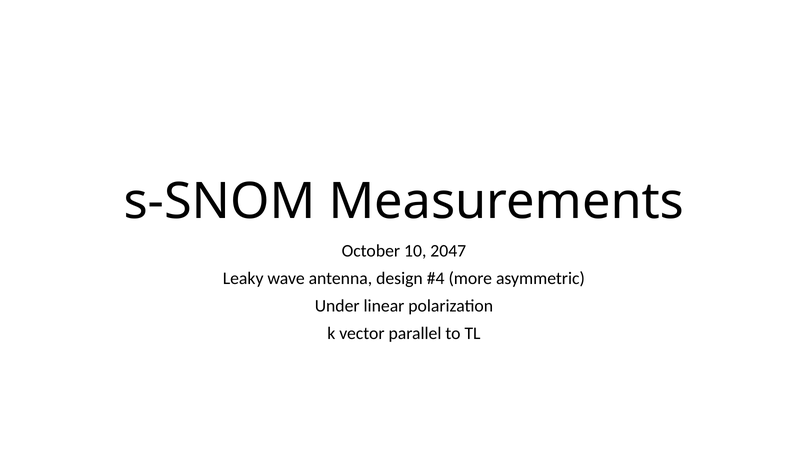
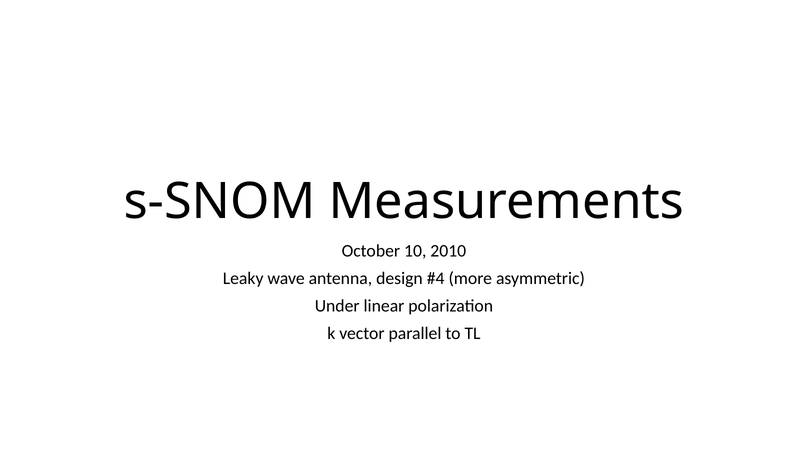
2047: 2047 -> 2010
